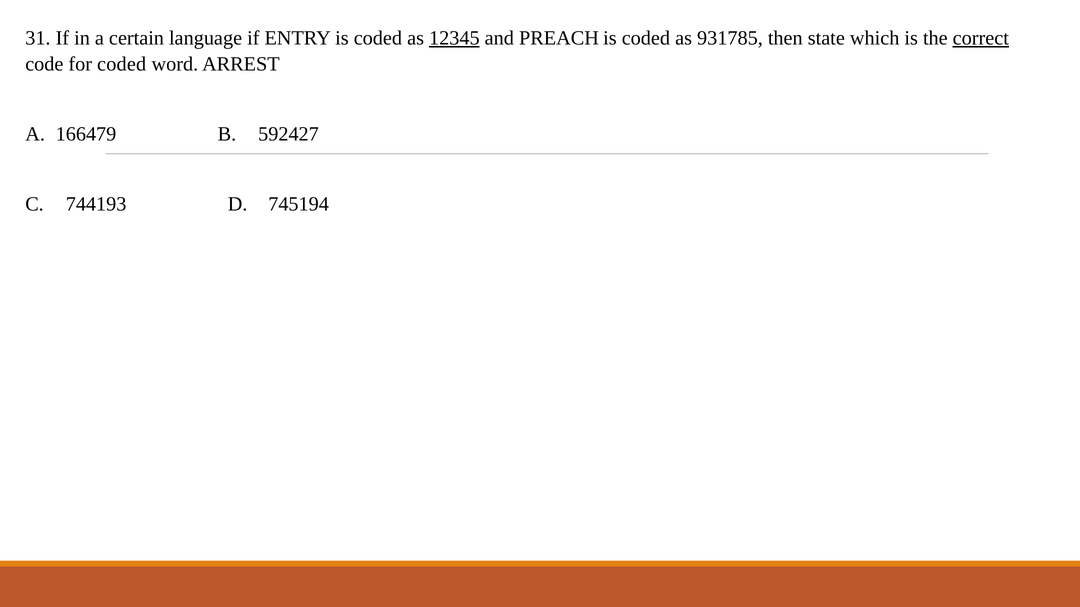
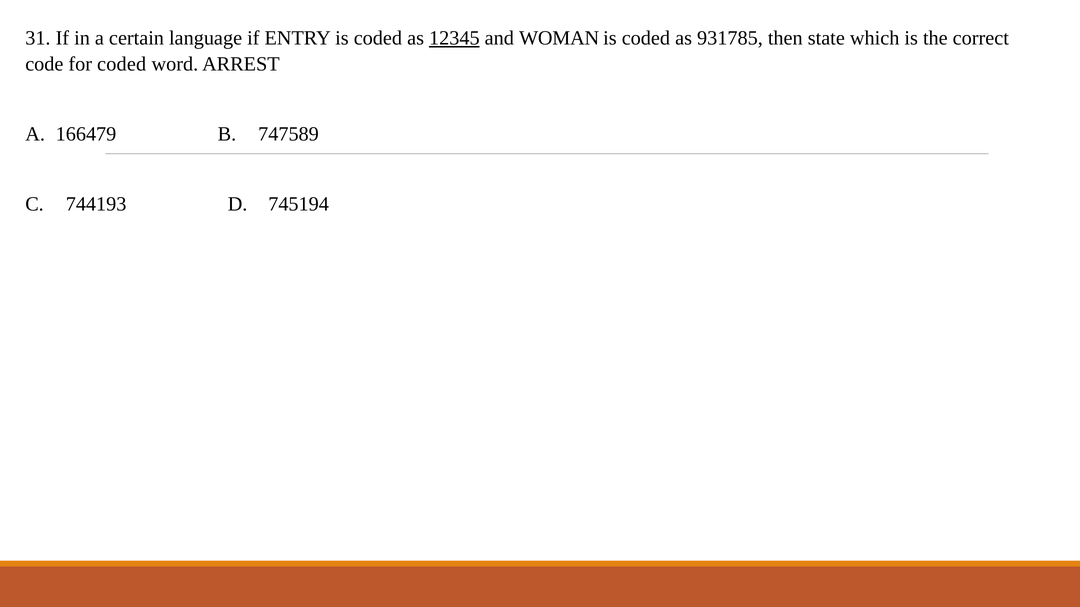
PREACH: PREACH -> WOMAN
correct underline: present -> none
592427: 592427 -> 747589
